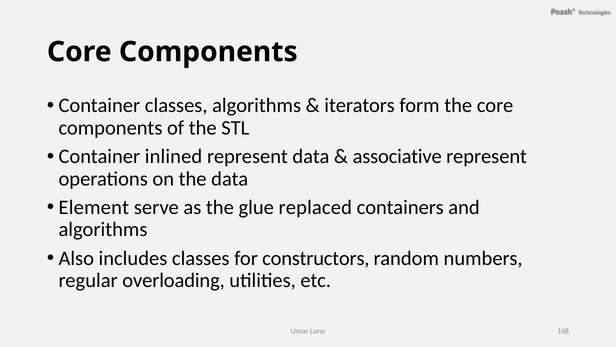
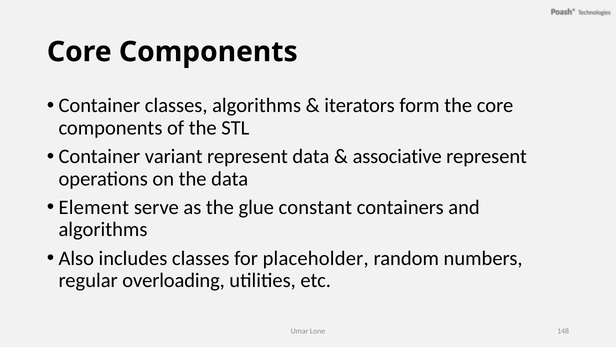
inlined: inlined -> variant
replaced: replaced -> constant
constructors: constructors -> placeholder
